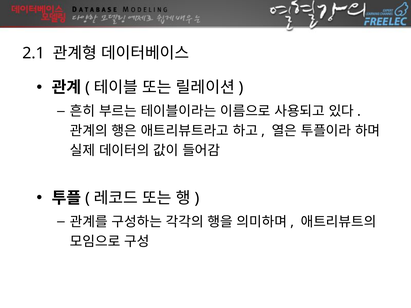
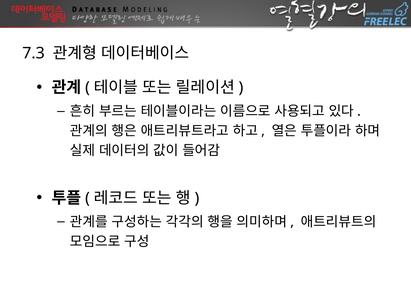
2.1: 2.1 -> 7.3
